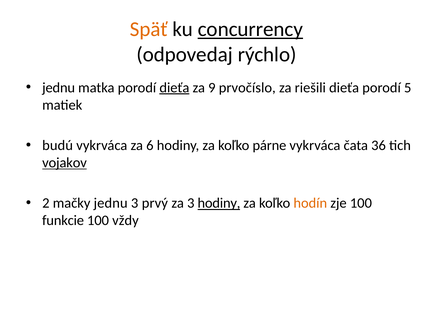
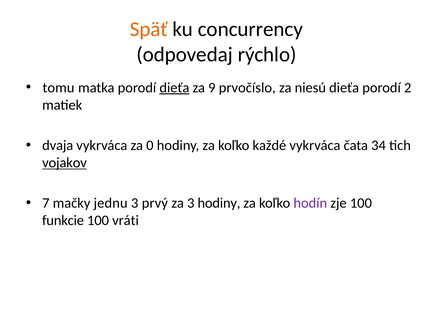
concurrency underline: present -> none
jednu at (59, 88): jednu -> tomu
riešili: riešili -> niesú
5: 5 -> 2
budú: budú -> dvaja
6: 6 -> 0
párne: párne -> každé
36: 36 -> 34
2: 2 -> 7
hodiny at (219, 203) underline: present -> none
hodín colour: orange -> purple
vždy: vždy -> vráti
